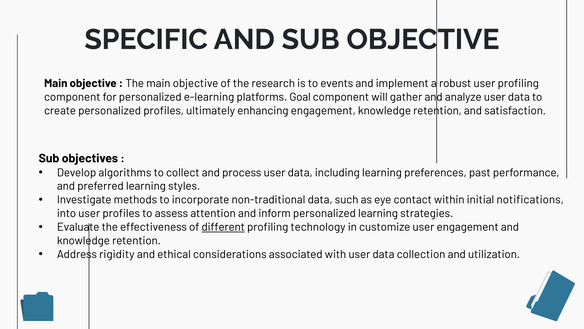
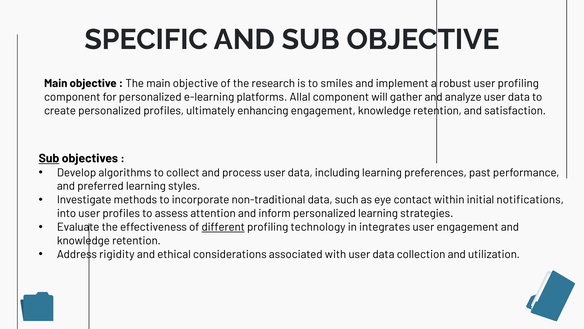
events: events -> smiles
Goal: Goal -> Allal
Sub at (49, 158) underline: none -> present
customize: customize -> integrates
